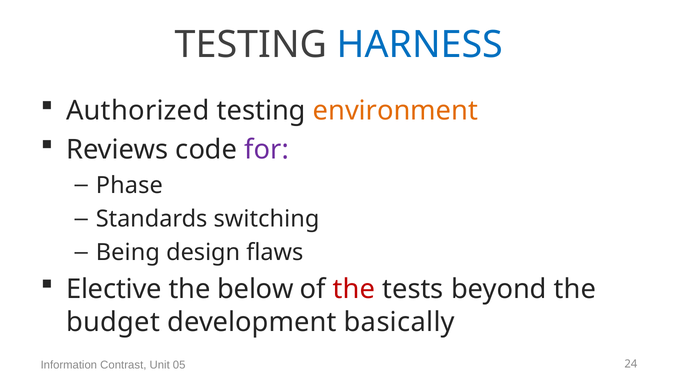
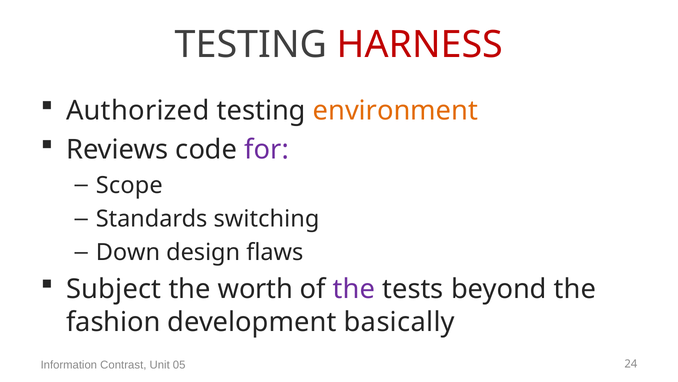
HARNESS colour: blue -> red
Phase: Phase -> Scope
Being: Being -> Down
Elective: Elective -> Subject
below: below -> worth
the at (354, 289) colour: red -> purple
budget: budget -> fashion
